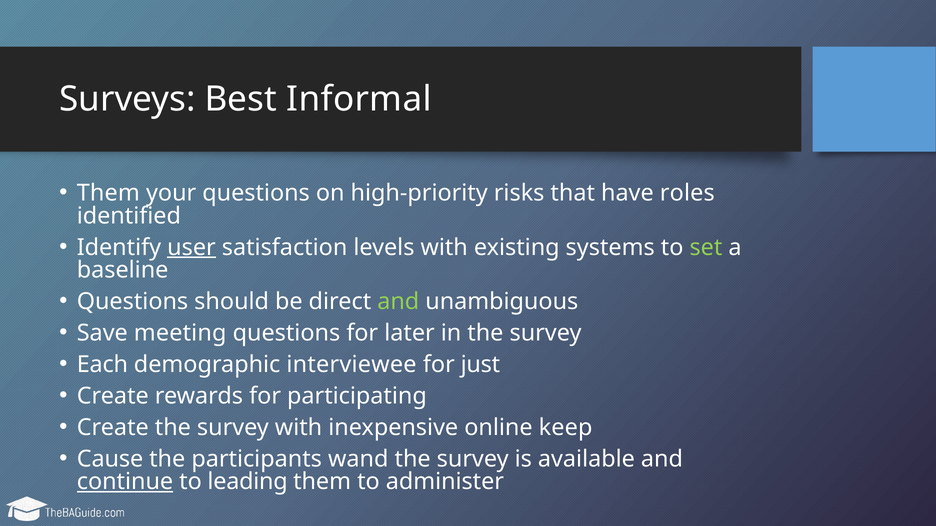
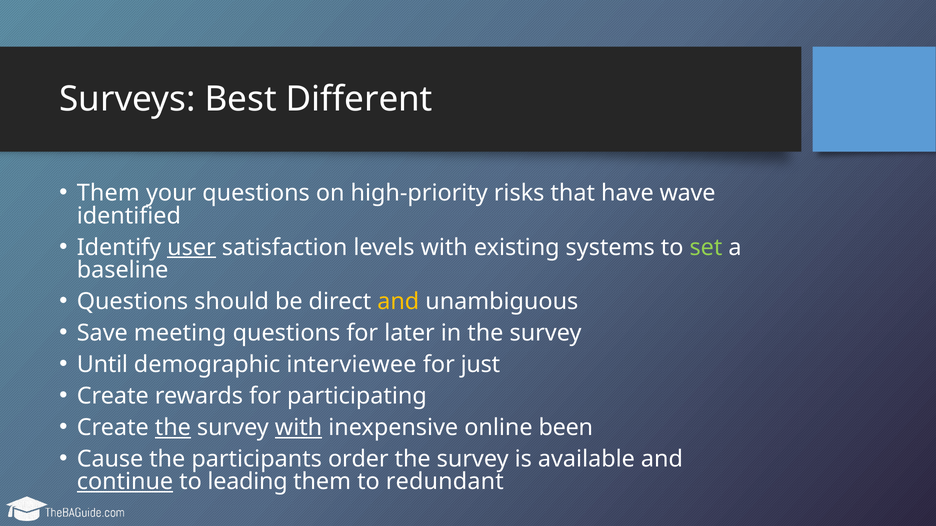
Informal: Informal -> Different
roles: roles -> wave
and at (398, 302) colour: light green -> yellow
Each: Each -> Until
the at (173, 428) underline: none -> present
with at (299, 428) underline: none -> present
keep: keep -> been
wand: wand -> order
administer: administer -> redundant
